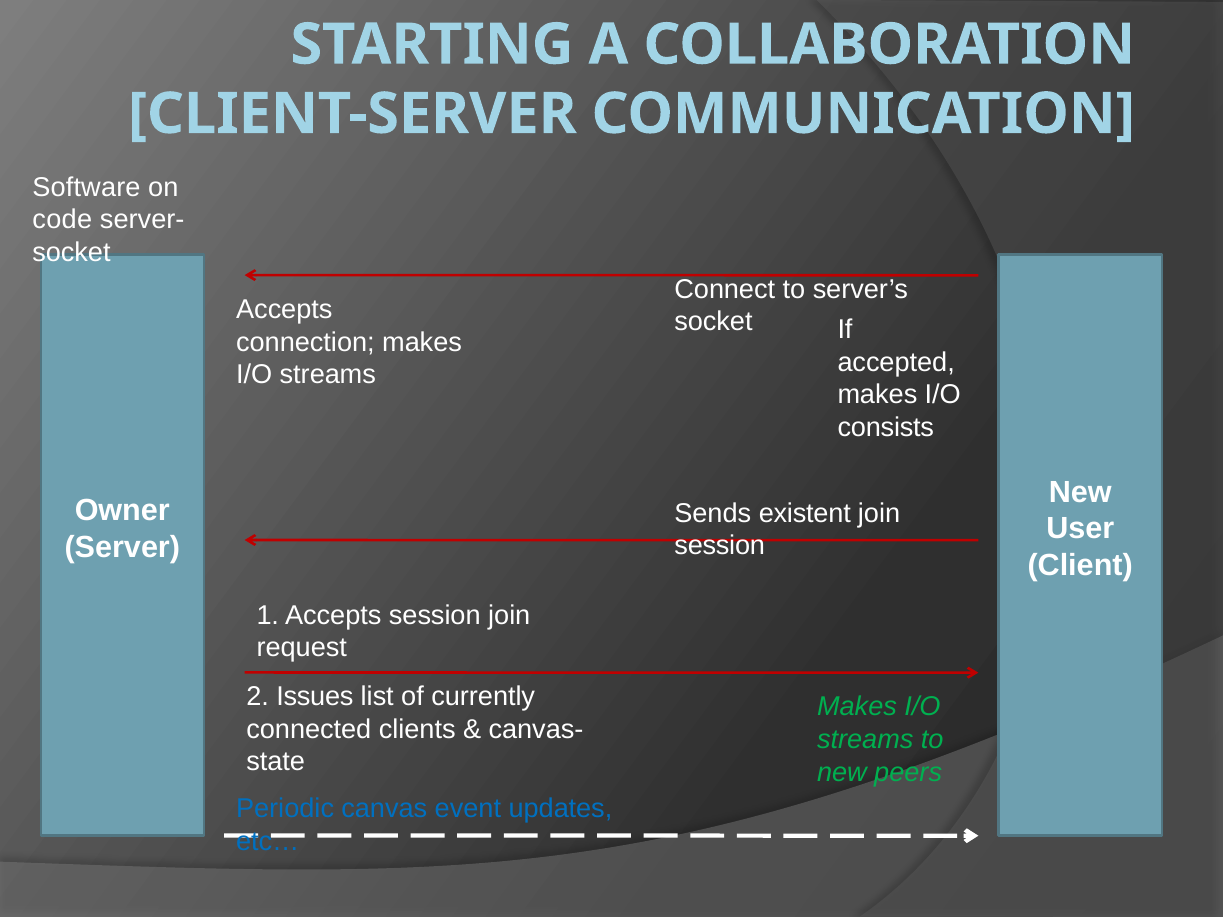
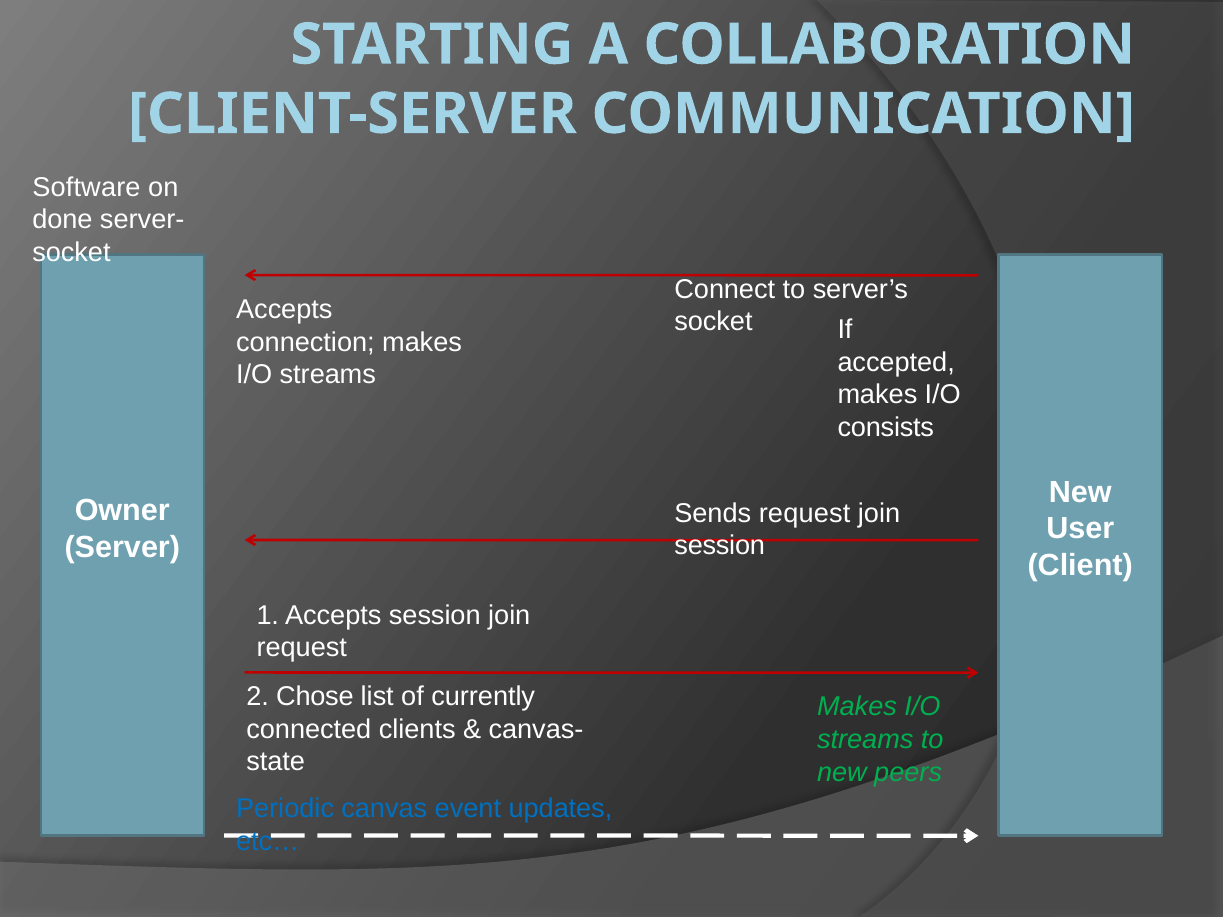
code: code -> done
Sends existent: existent -> request
Issues: Issues -> Chose
